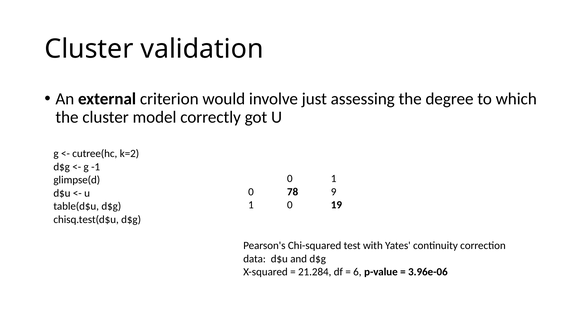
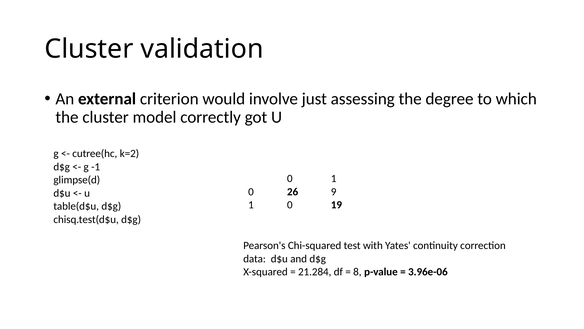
78: 78 -> 26
6: 6 -> 8
